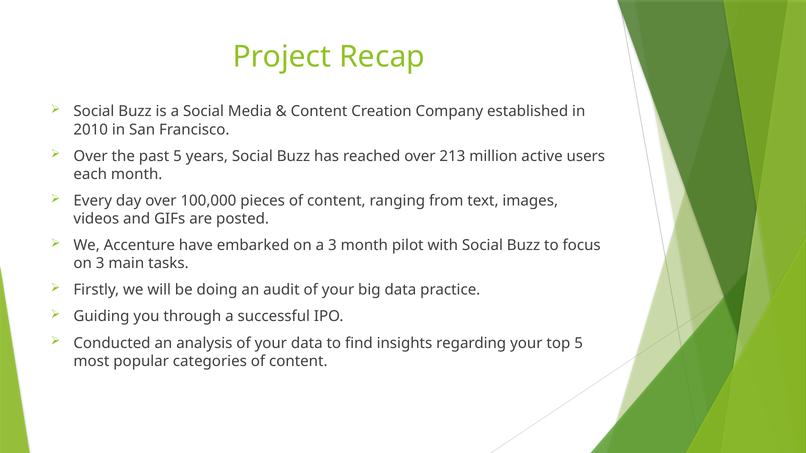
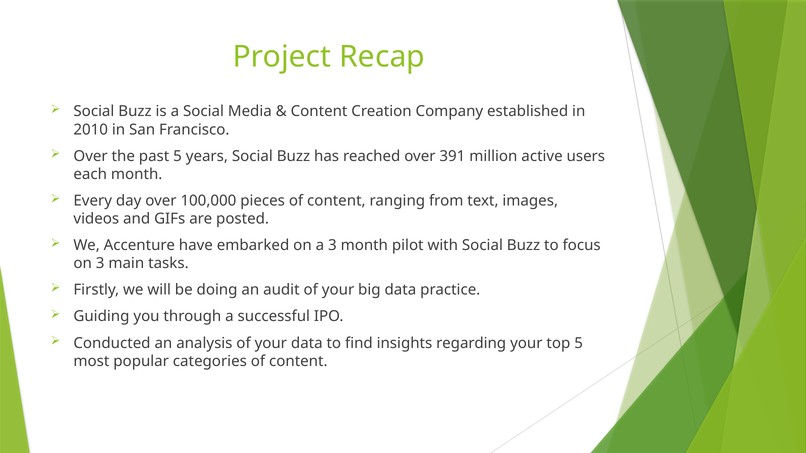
213: 213 -> 391
